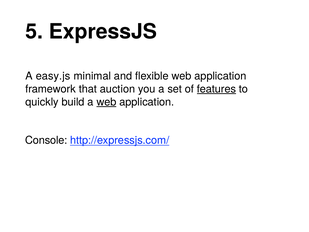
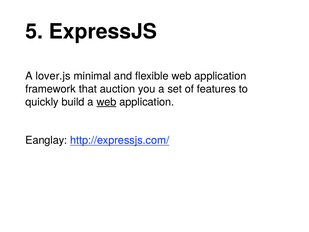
easy.js: easy.js -> lover.js
features underline: present -> none
Console: Console -> Eanglay
